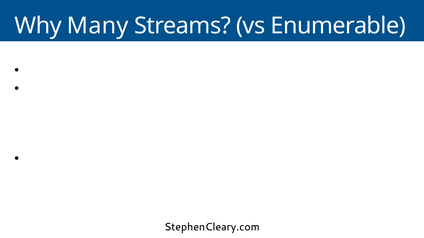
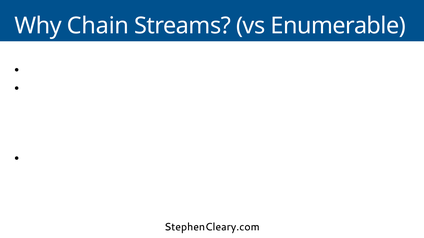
Many: Many -> Chain
